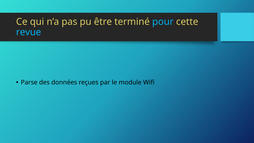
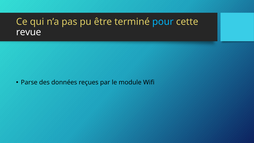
revue colour: light blue -> white
